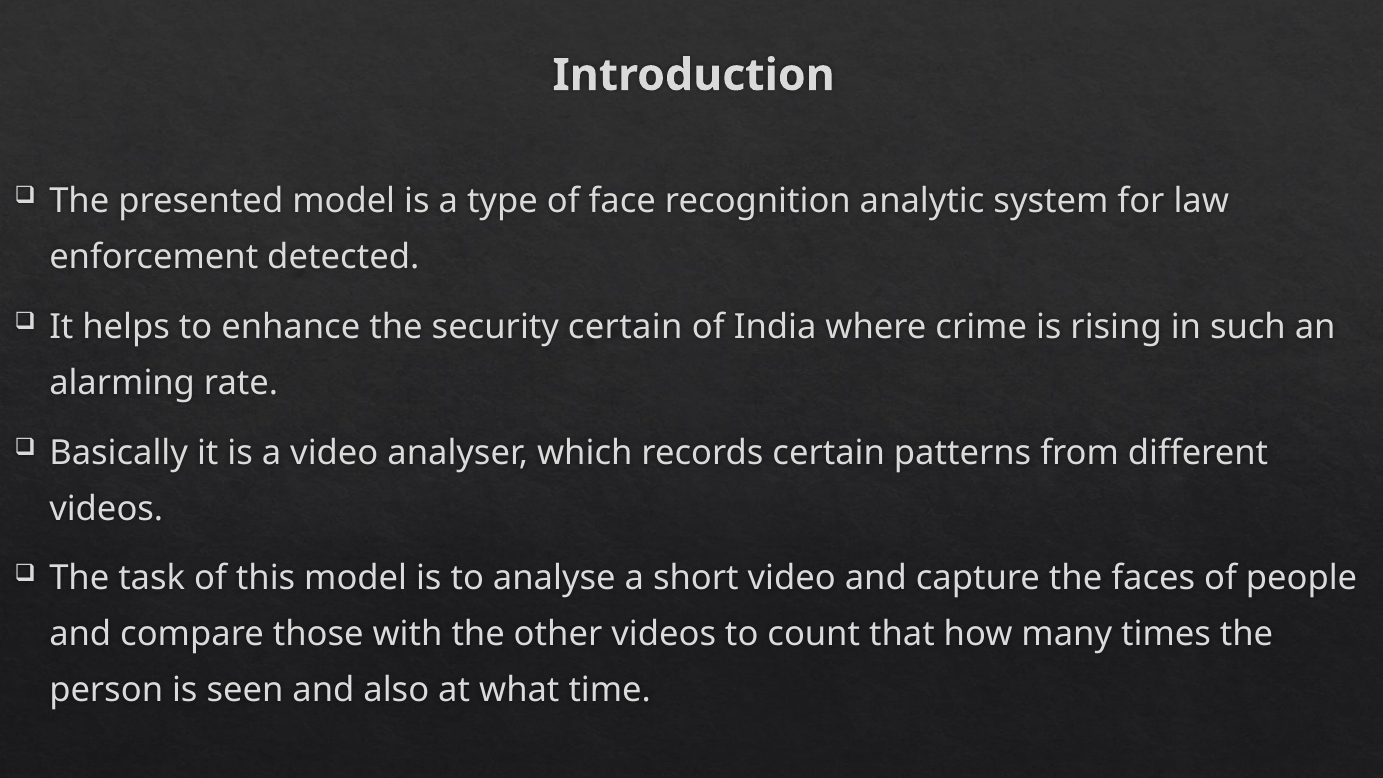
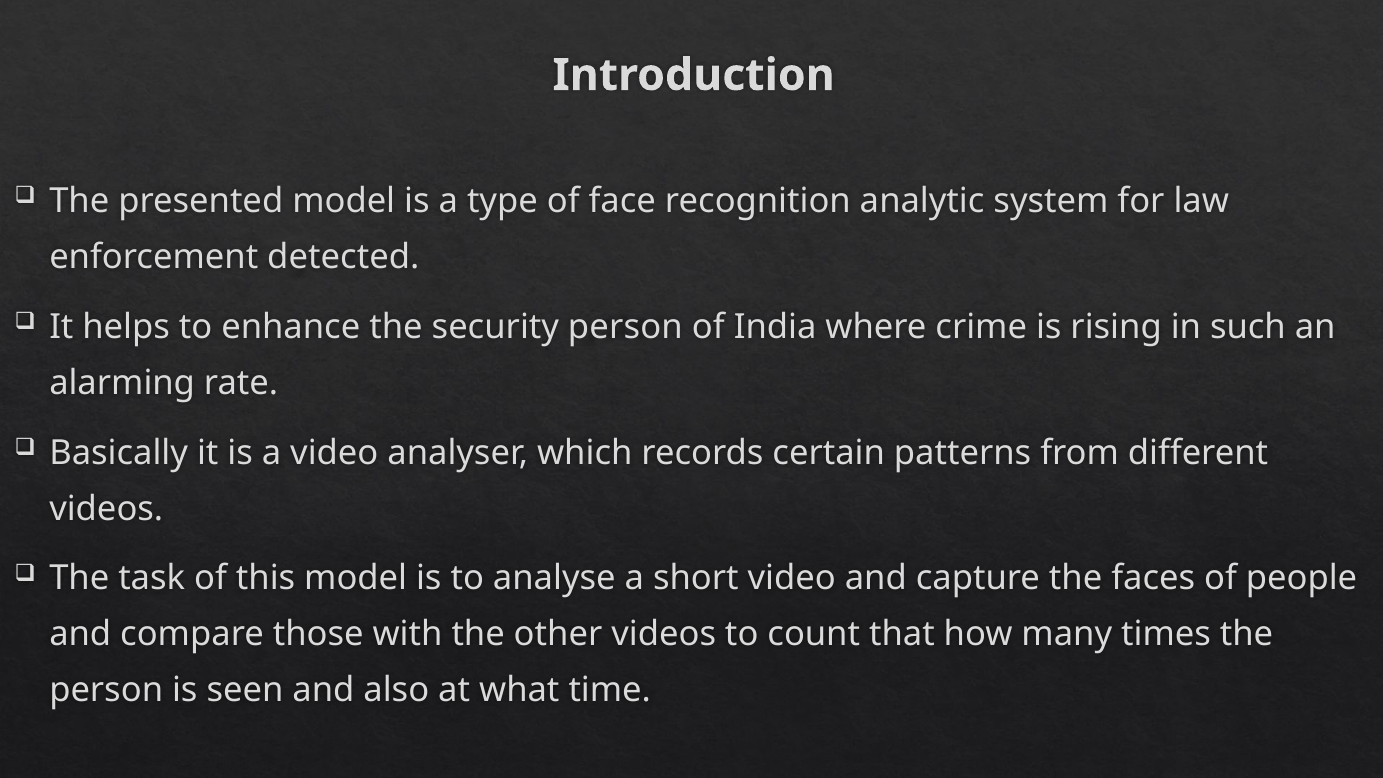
security certain: certain -> person
